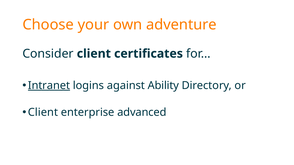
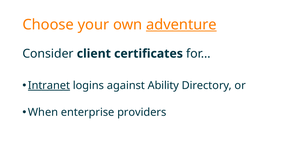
adventure underline: none -> present
Client at (43, 113): Client -> When
advanced: advanced -> providers
